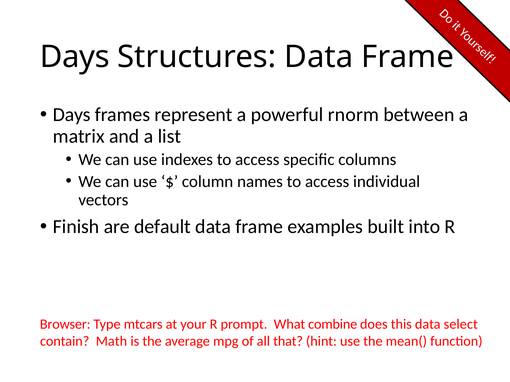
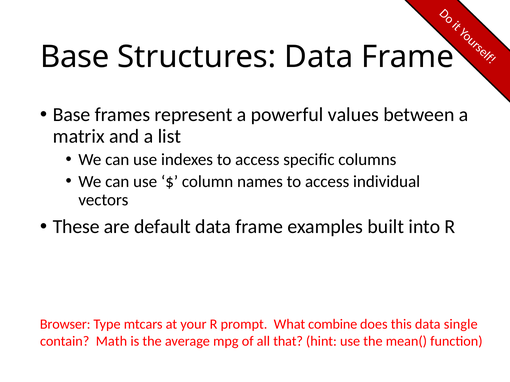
Days at (75, 57): Days -> Base
Days at (72, 115): Days -> Base
rnorm: rnorm -> values
Finish: Finish -> These
select: select -> single
